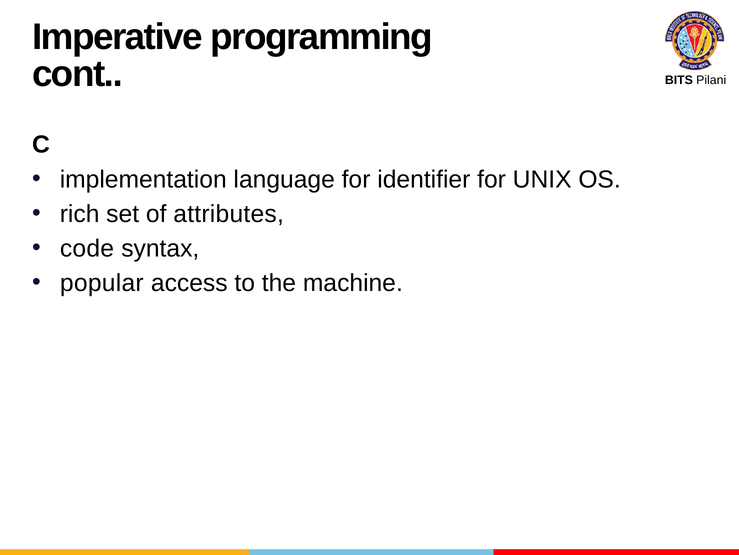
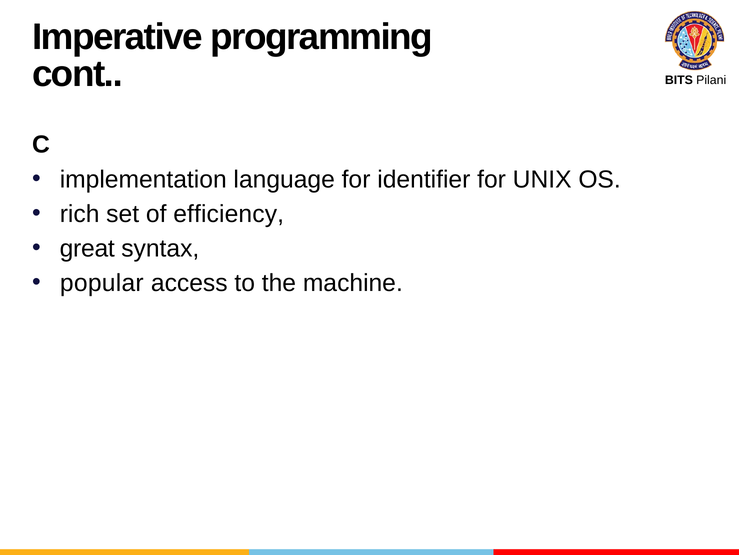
attributes: attributes -> efficiency
code: code -> great
